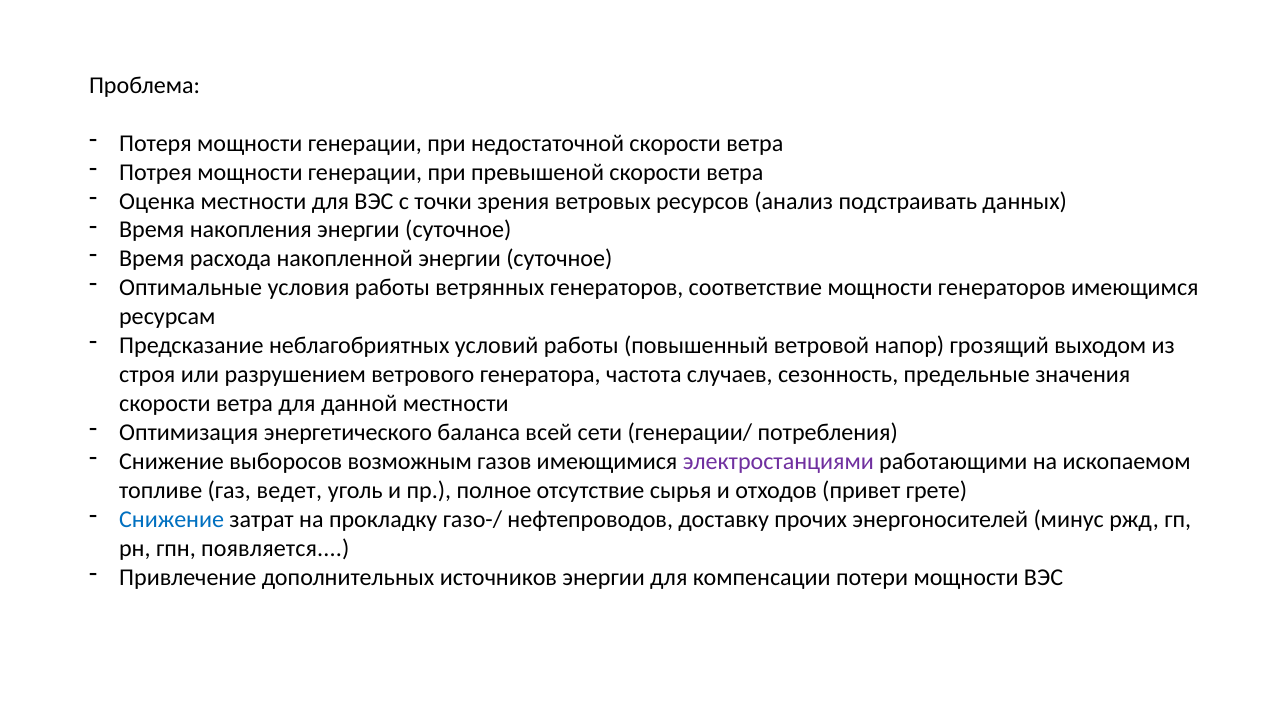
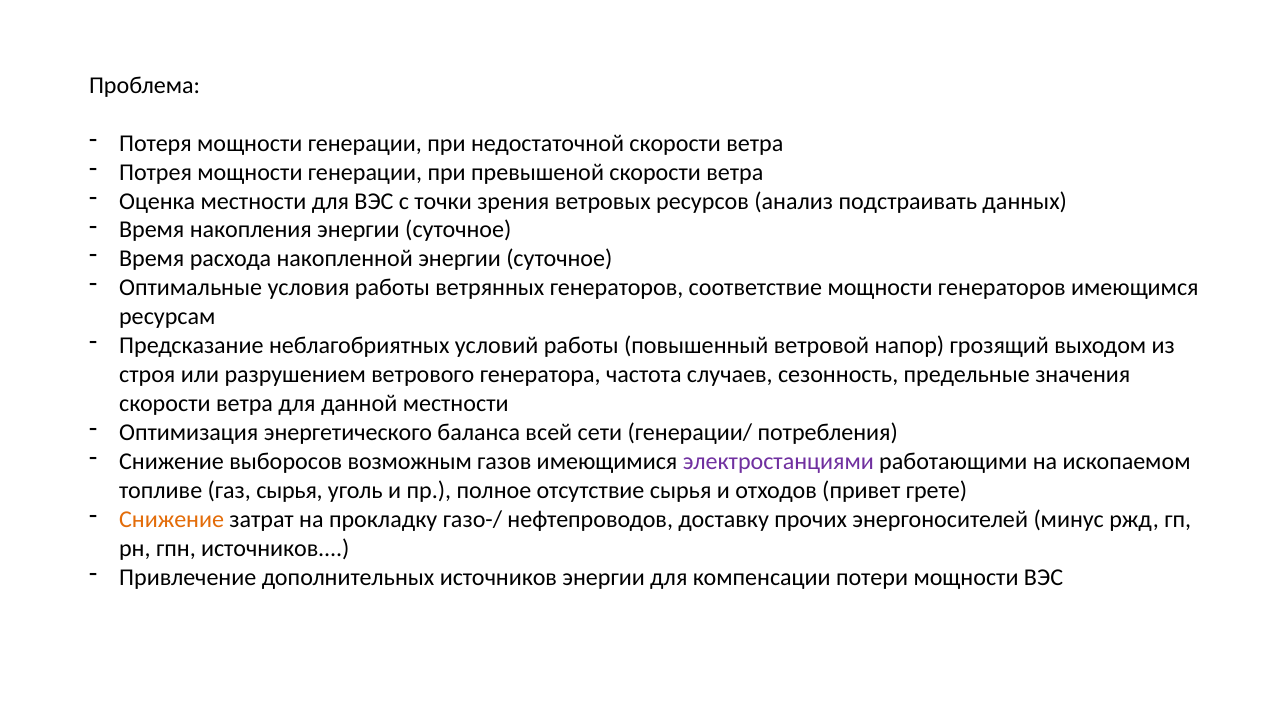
газ ведет: ведет -> сырья
Снижение at (172, 519) colour: blue -> orange
гпн появляется: появляется -> источников
